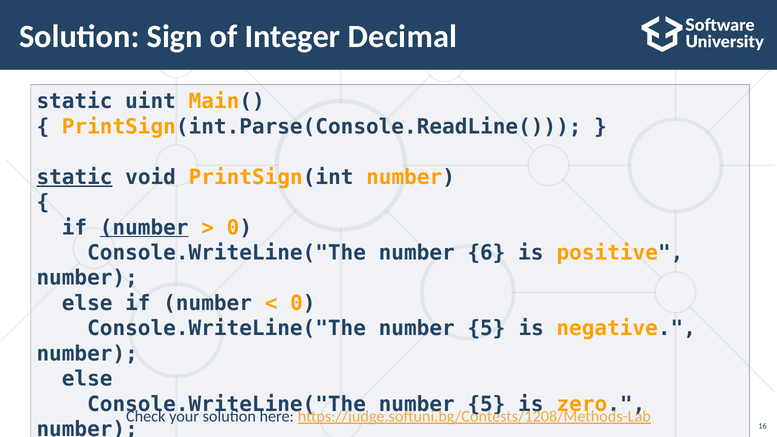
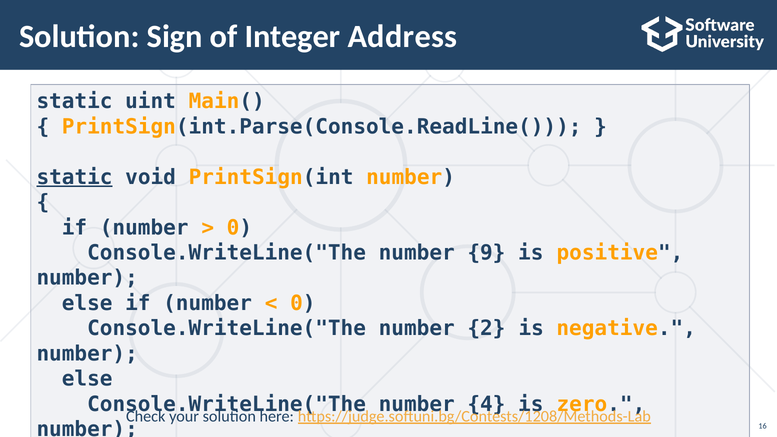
Decimal: Decimal -> Address
number at (144, 228) underline: present -> none
6: 6 -> 9
5 at (486, 329): 5 -> 2
5 at (486, 404): 5 -> 4
